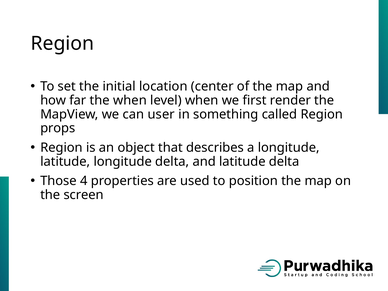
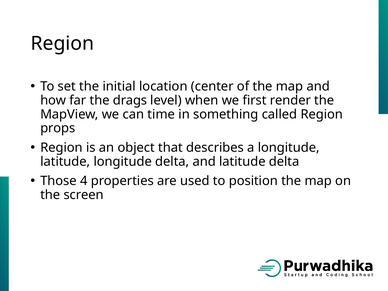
the when: when -> drags
user: user -> time
